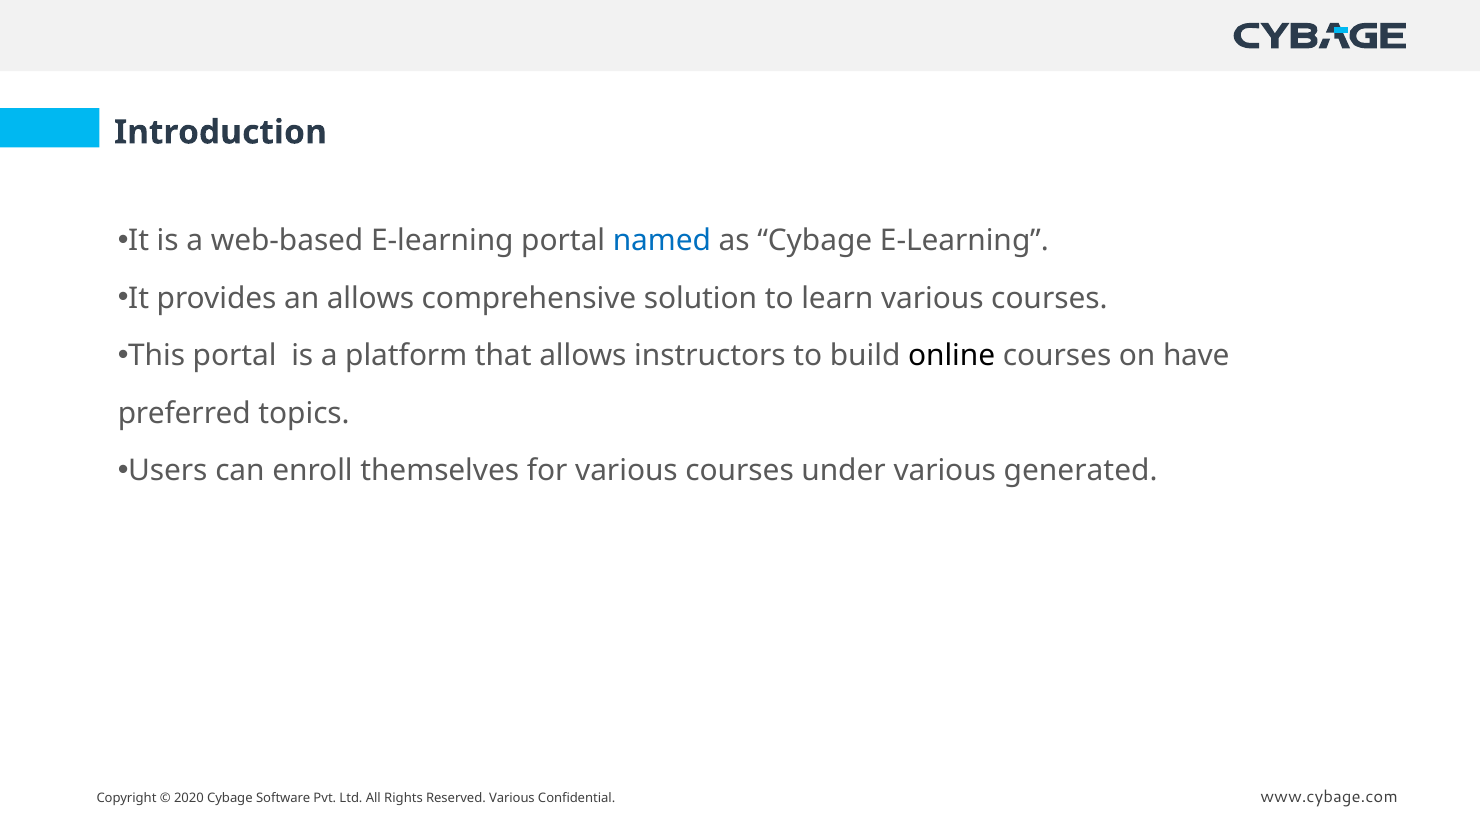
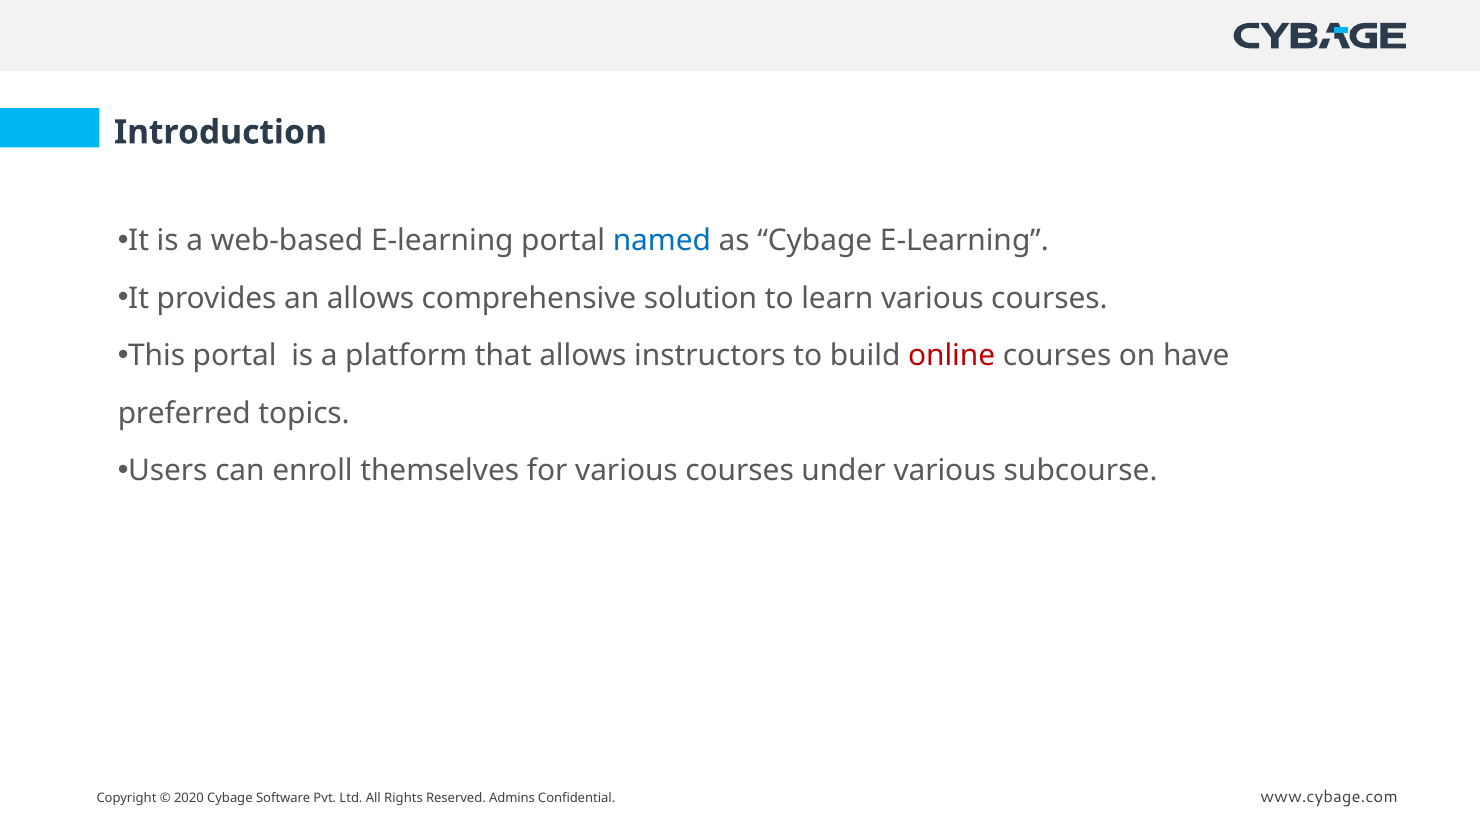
online colour: black -> red
generated: generated -> subcourse
Various at (512, 798): Various -> Admins
